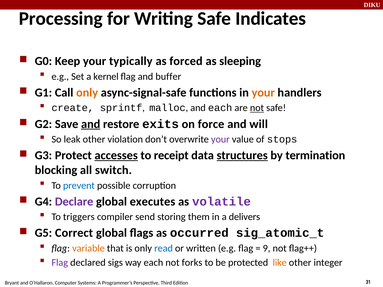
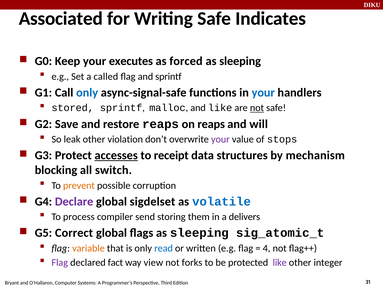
Processing: Processing -> Associated
typically: typically -> executes
kernel: kernel -> called
and buffer: buffer -> sprintf
only at (87, 93) colour: orange -> blue
your at (263, 93) colour: orange -> blue
create: create -> stored
and each: each -> like
and at (91, 124) underline: present -> none
restore exits: exits -> reaps
on force: force -> reaps
structures underline: present -> none
termination: termination -> mechanism
prevent colour: blue -> orange
executes: executes -> sigdelset
volatile colour: purple -> blue
triggers: triggers -> process
flags as occurred: occurred -> sleeping
9: 9 -> 4
sigs: sigs -> fact
way each: each -> view
like at (280, 263) colour: orange -> purple
